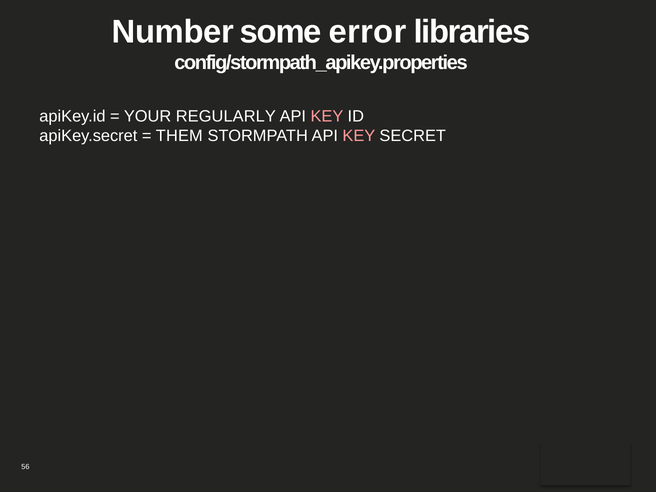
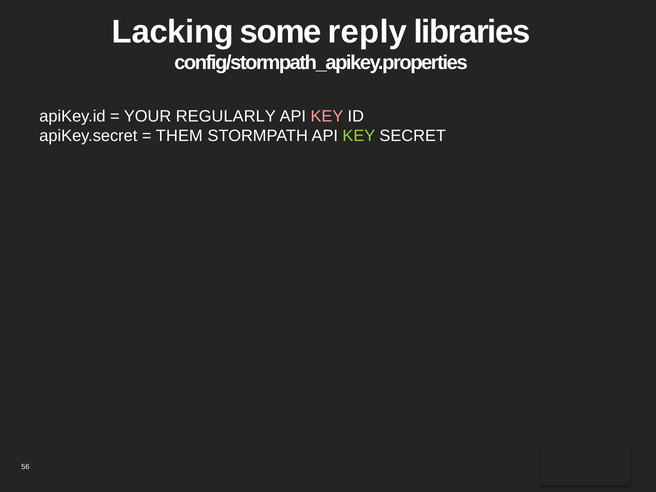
Number: Number -> Lacking
error: error -> reply
KEY at (359, 136) colour: pink -> light green
